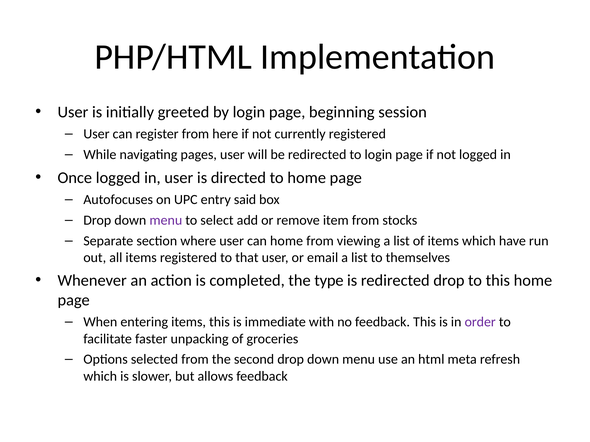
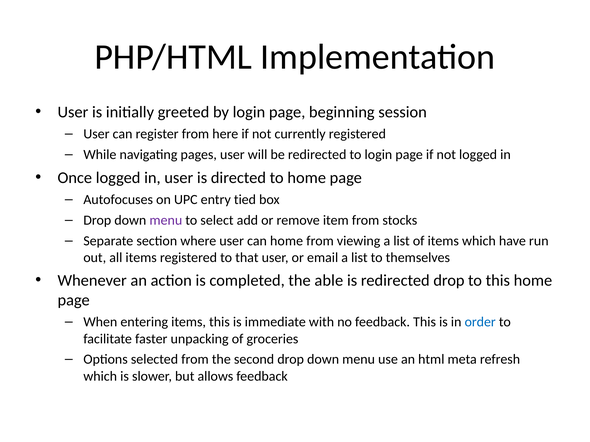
said: said -> tied
type: type -> able
order colour: purple -> blue
